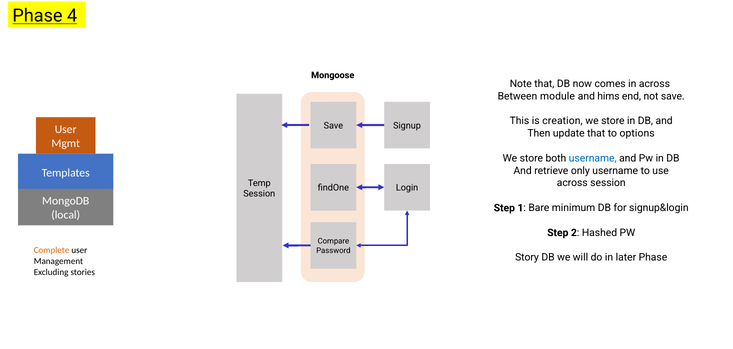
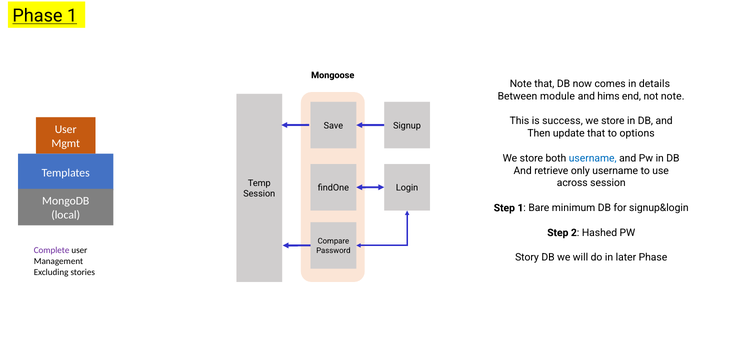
Phase 4: 4 -> 1
in across: across -> details
not save: save -> note
creation: creation -> success
Complete colour: orange -> purple
